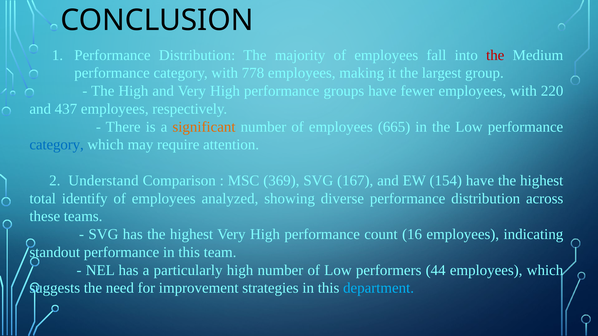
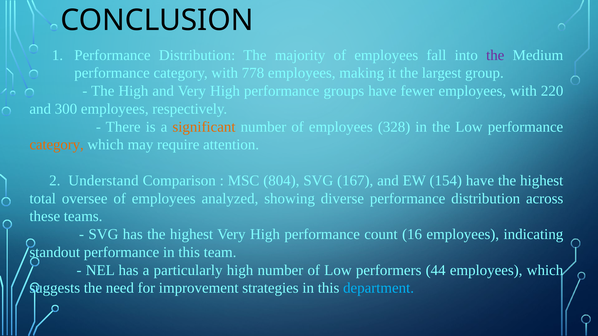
the at (495, 55) colour: red -> purple
437: 437 -> 300
665: 665 -> 328
category at (57, 145) colour: blue -> orange
369: 369 -> 804
identify: identify -> oversee
